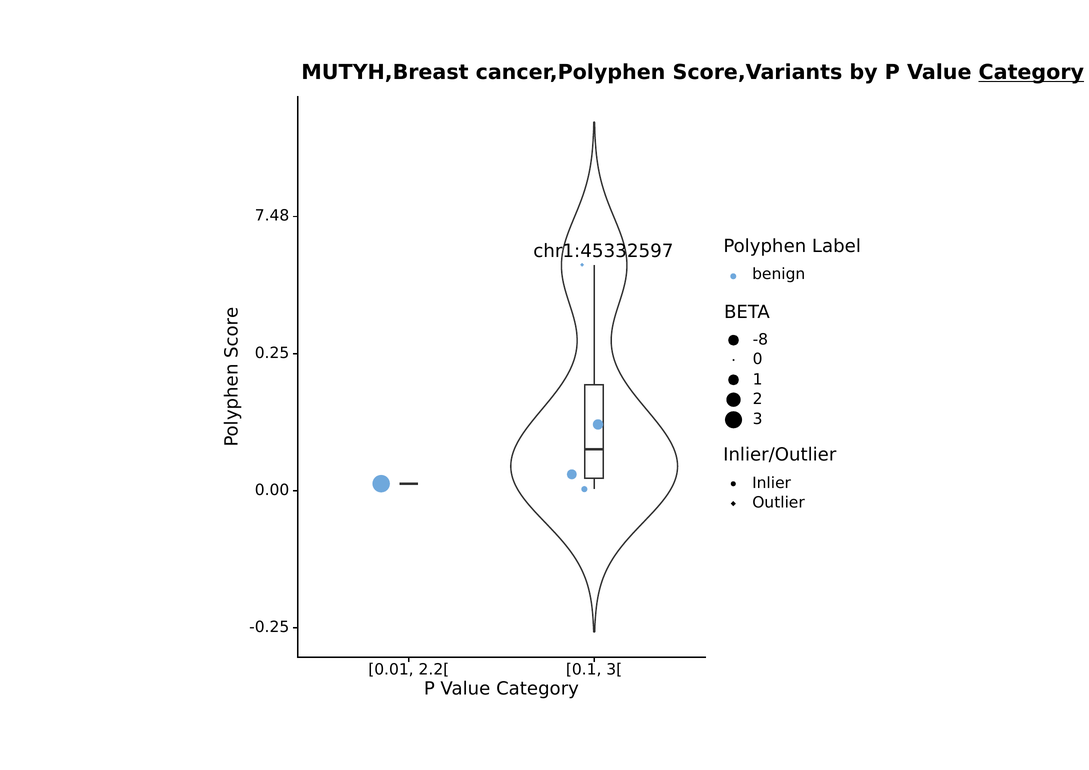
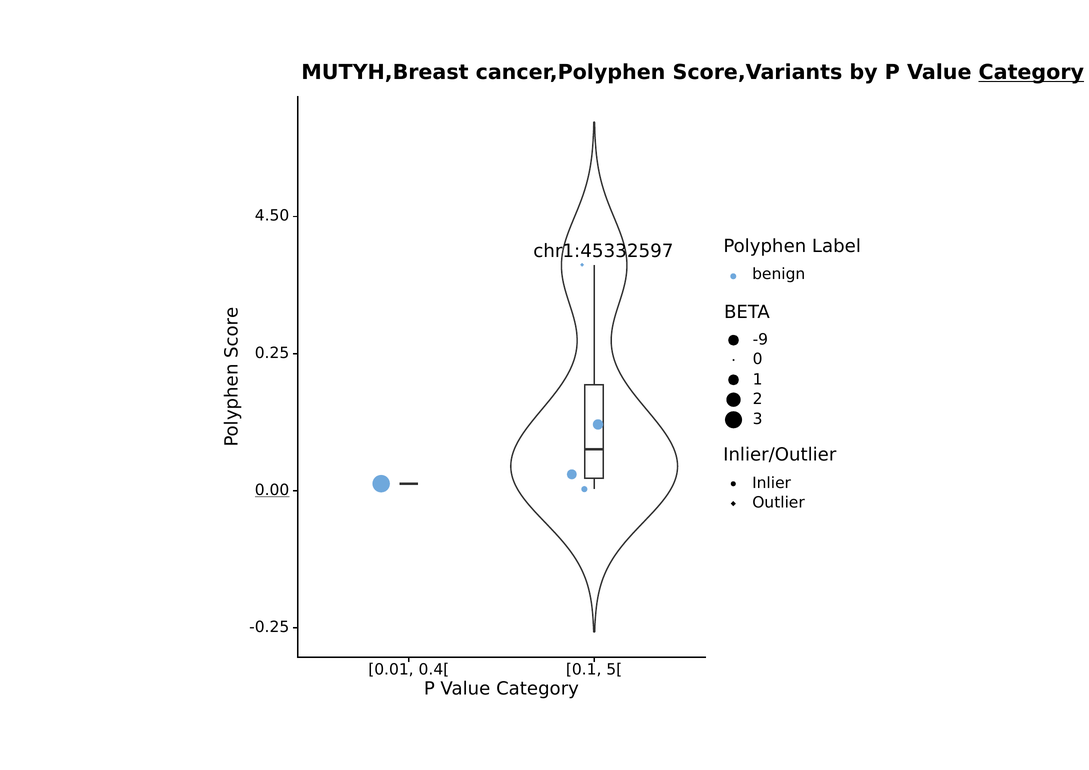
7.48: 7.48 -> 4.50
-8: -8 -> -9
0.00 underline: none -> present
2.2[: 2.2[ -> 0.4[
3[: 3[ -> 5[
